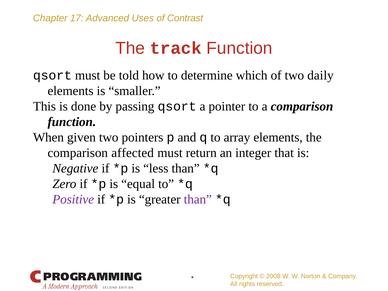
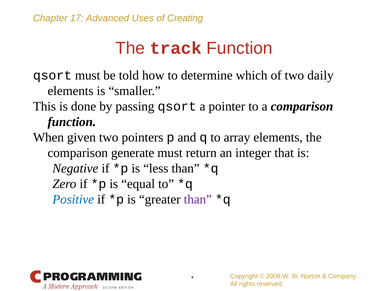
Contrast: Contrast -> Creating
affected: affected -> generate
Positive colour: purple -> blue
